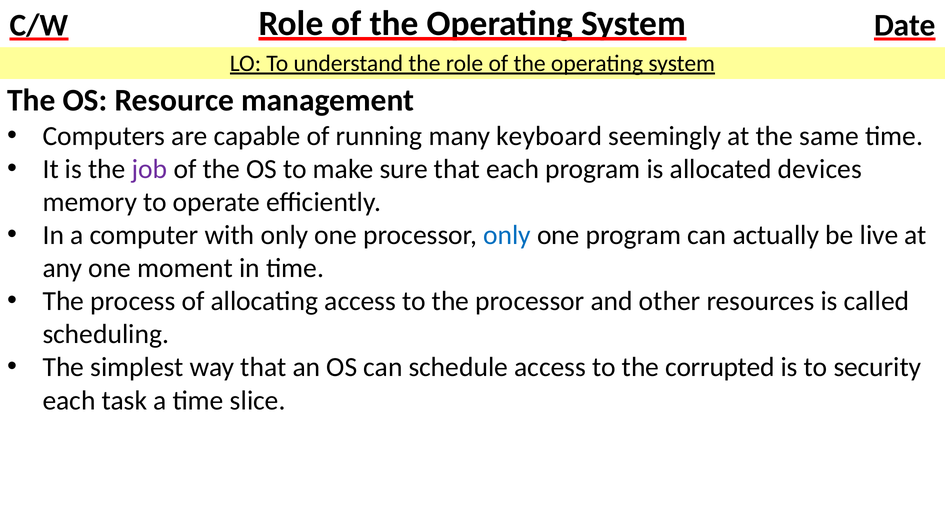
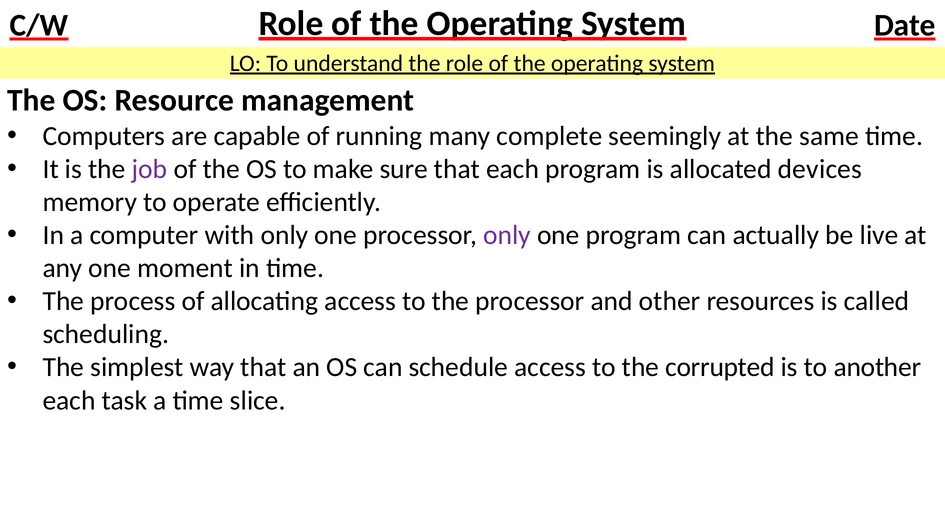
keyboard: keyboard -> complete
only at (507, 235) colour: blue -> purple
security: security -> another
